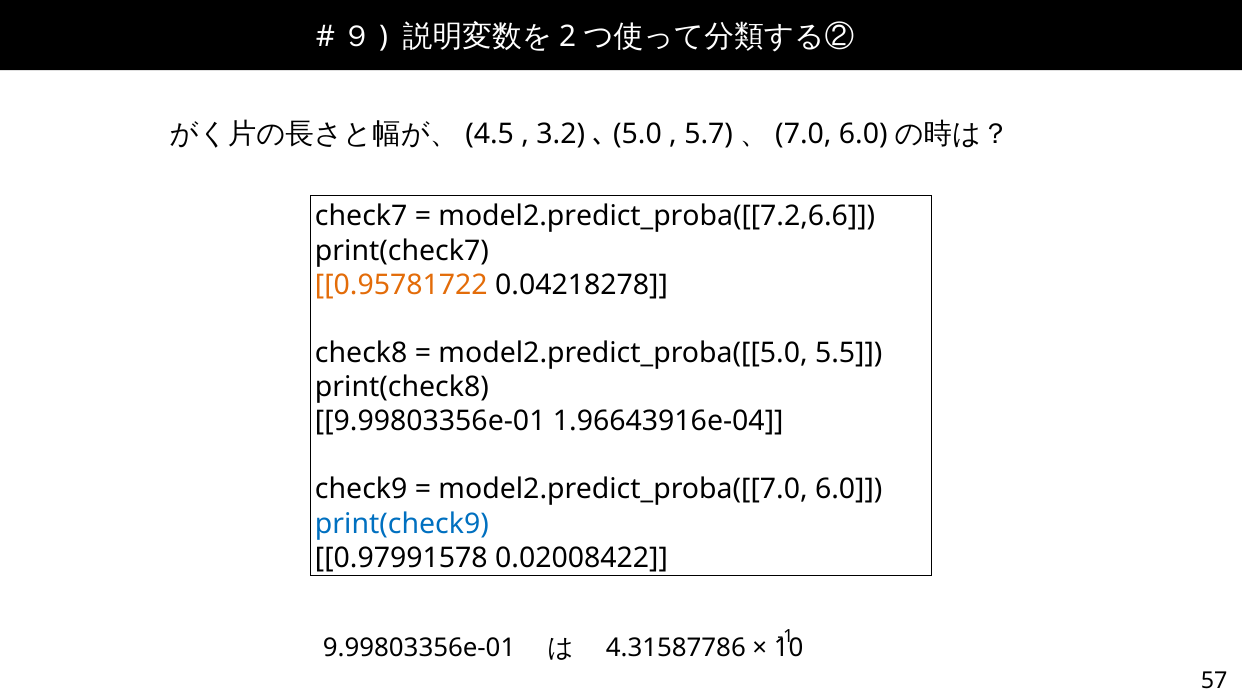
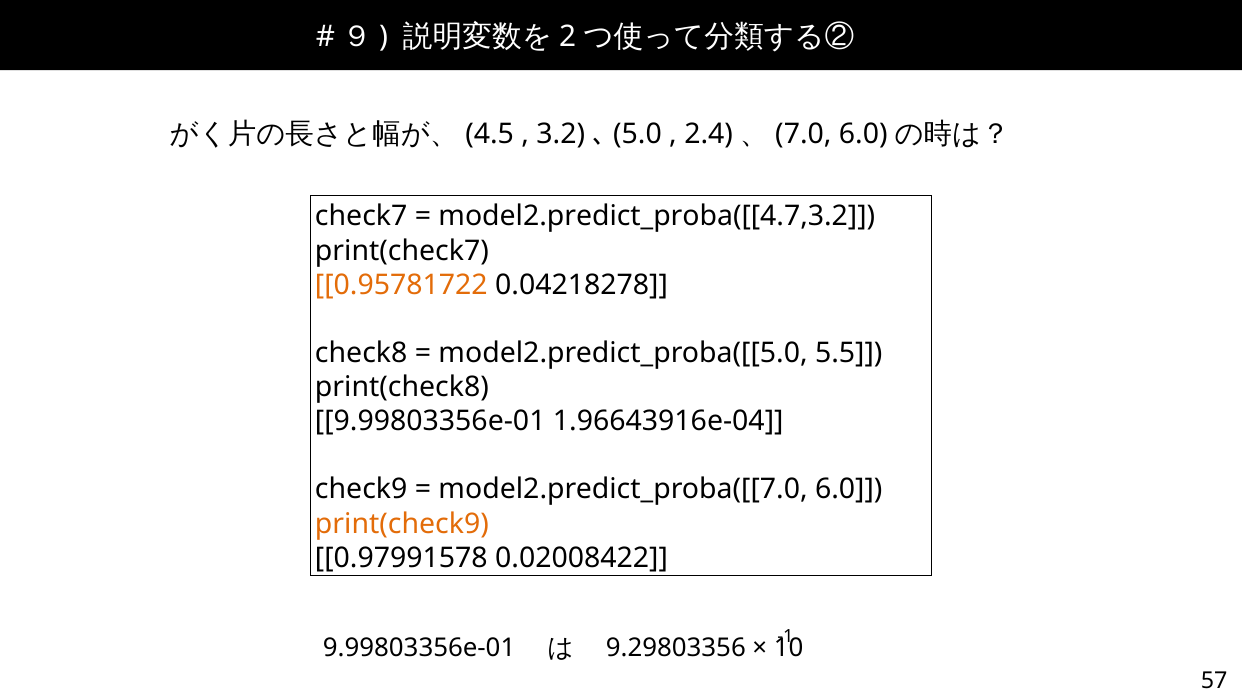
5.7: 5.7 -> 2.4
model2.predict_proba([[7.2,6.6: model2.predict_proba([[7.2,6.6 -> model2.predict_proba([[4.7,3.2
print(check9 colour: blue -> orange
4.31587786: 4.31587786 -> 9.29803356
